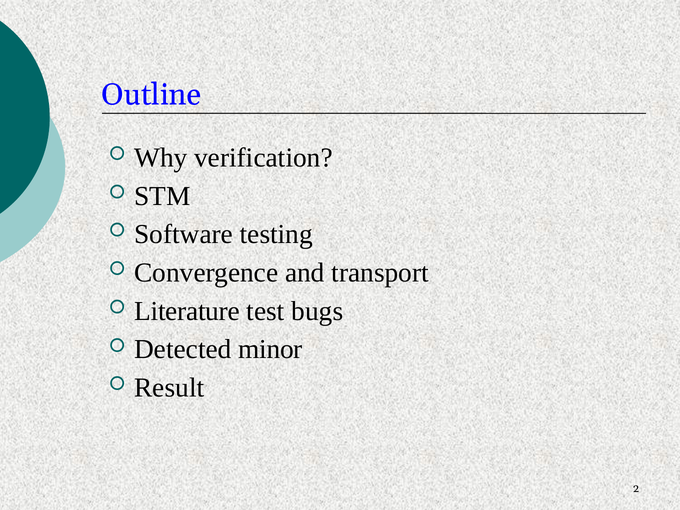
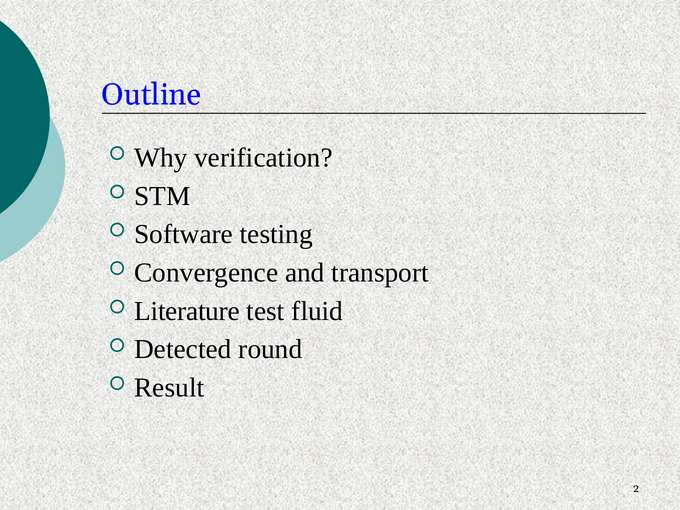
bugs: bugs -> fluid
minor: minor -> round
